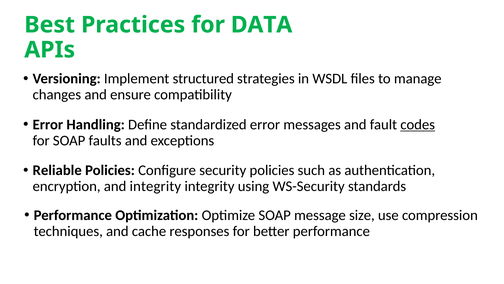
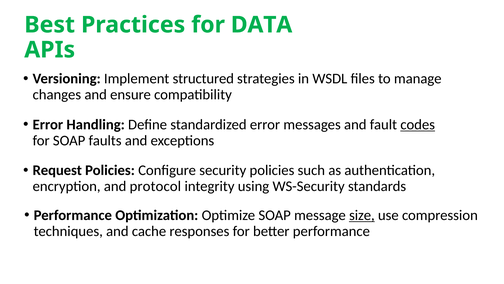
Reliable: Reliable -> Request
and integrity: integrity -> protocol
size underline: none -> present
